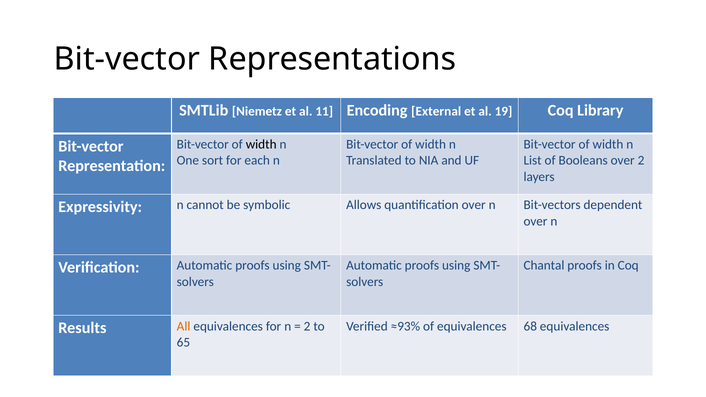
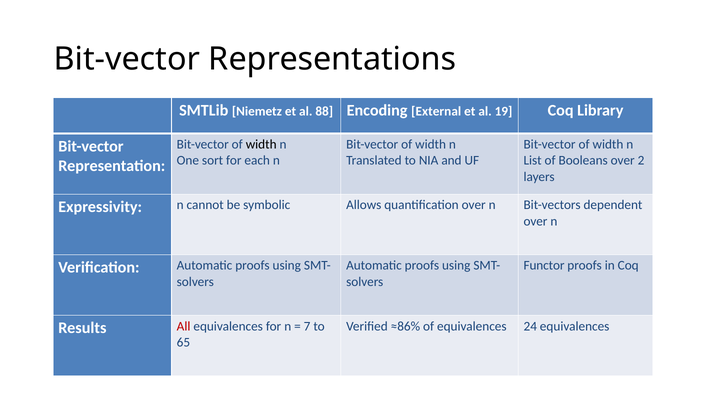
11: 11 -> 88
Chantal: Chantal -> Functor
≈93%: ≈93% -> ≈86%
68: 68 -> 24
All colour: orange -> red
2 at (307, 326): 2 -> 7
